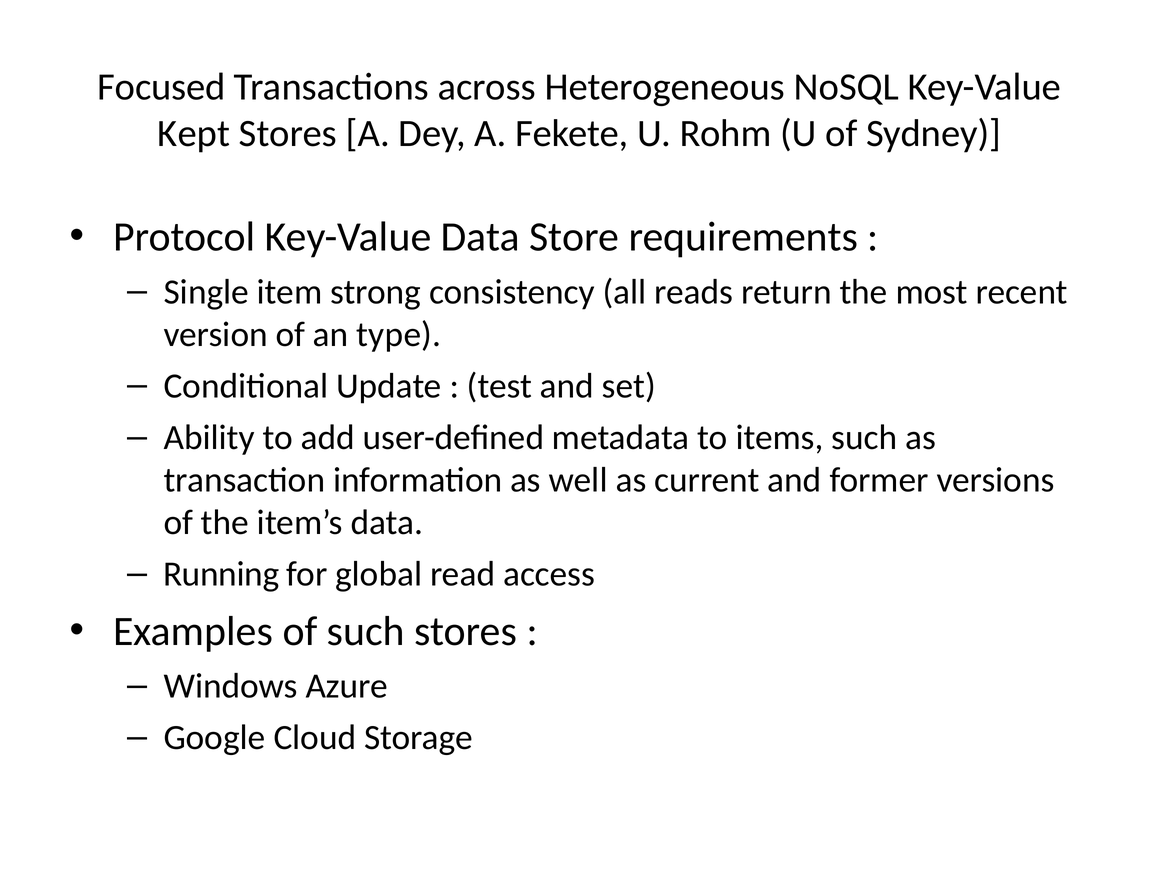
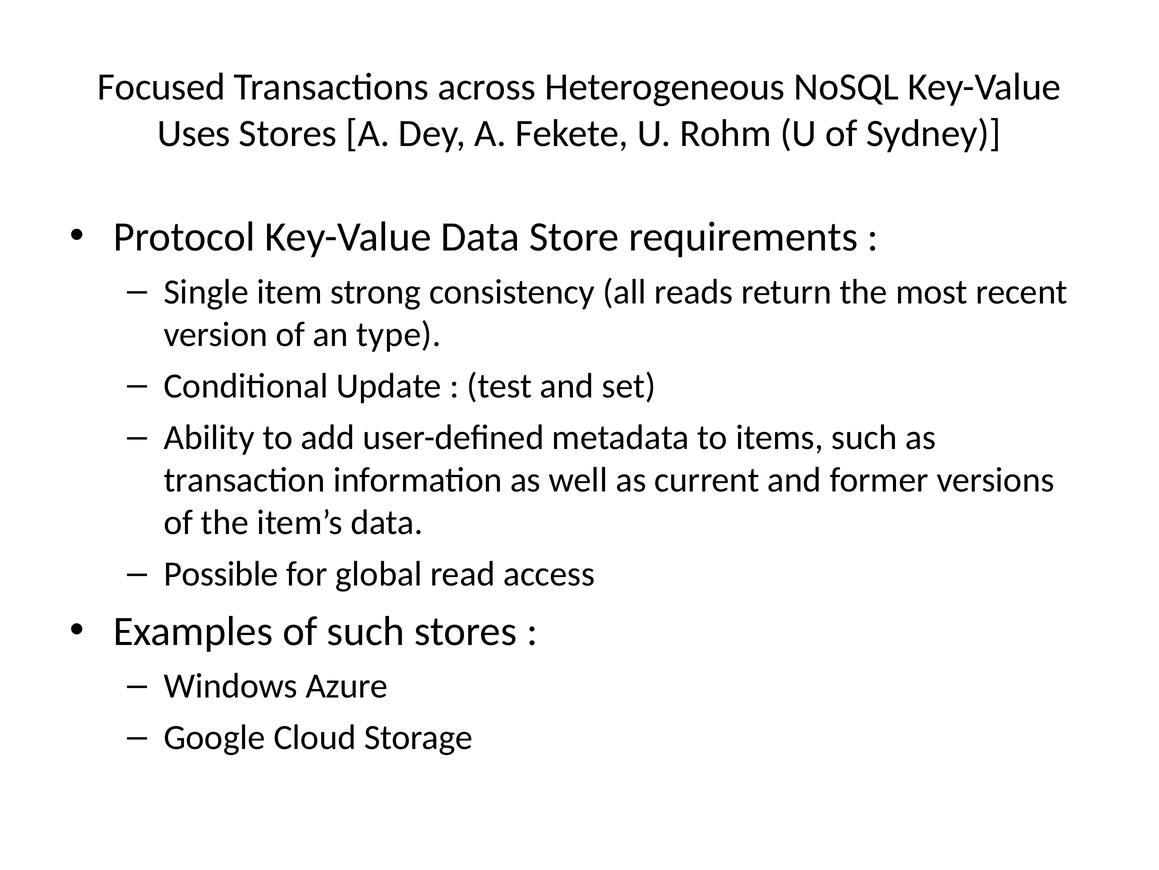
Kept: Kept -> Uses
Running: Running -> Possible
